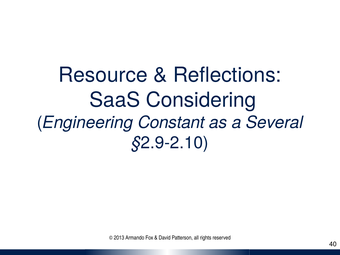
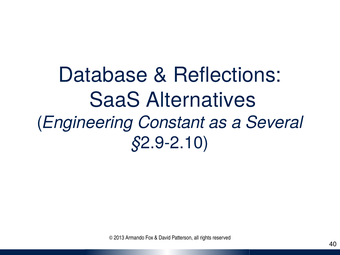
Resource: Resource -> Database
Considering: Considering -> Alternatives
